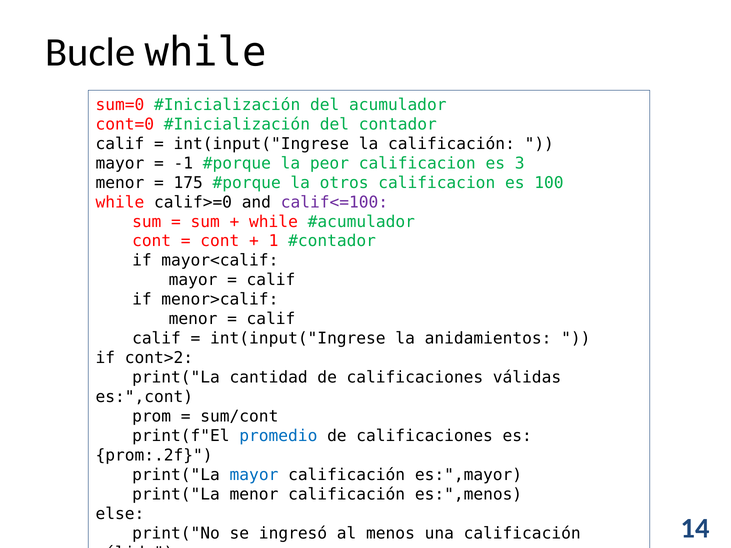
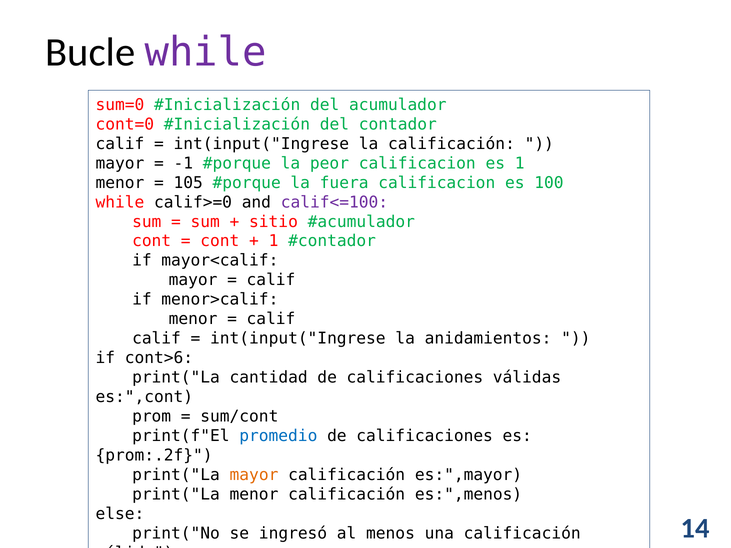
while at (206, 52) colour: black -> purple
es 3: 3 -> 1
175: 175 -> 105
otros: otros -> fuera
while at (273, 222): while -> sitio
cont>2: cont>2 -> cont>6
mayor at (254, 475) colour: blue -> orange
